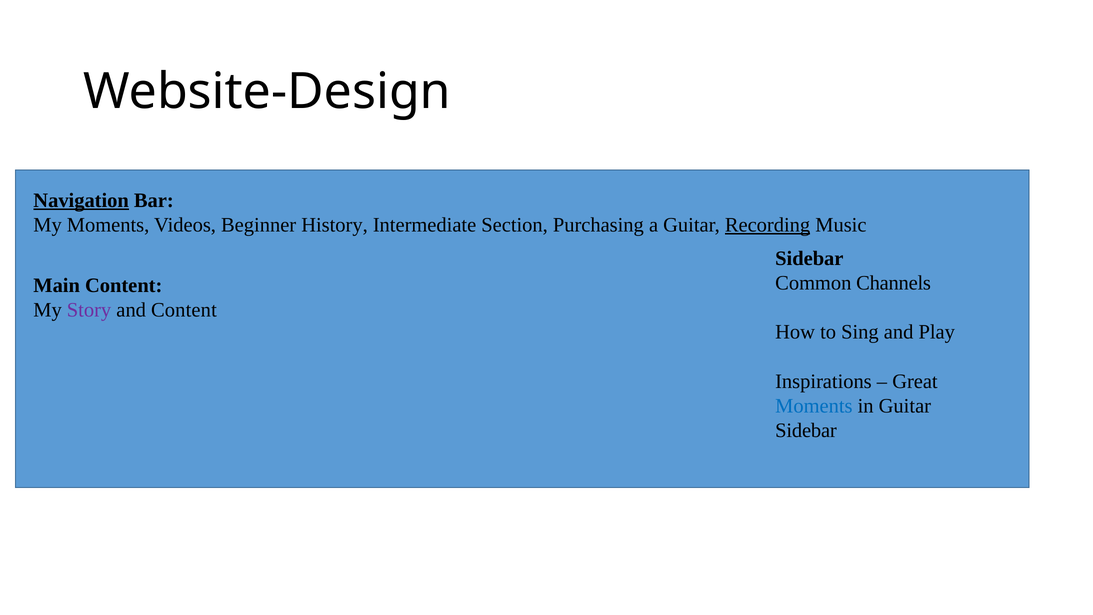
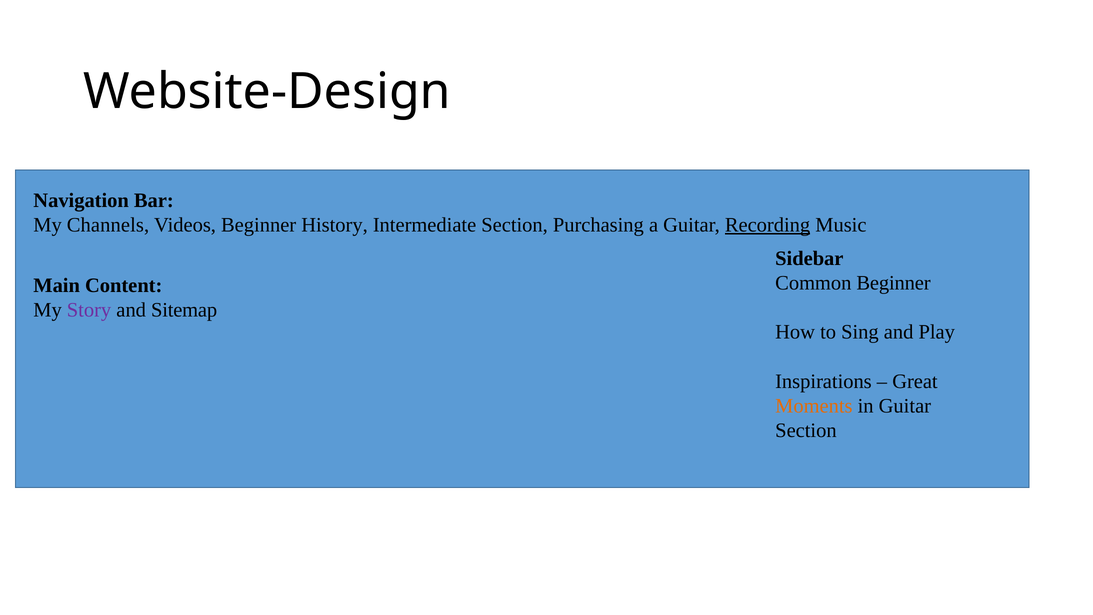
Navigation underline: present -> none
My Moments: Moments -> Channels
Common Channels: Channels -> Beginner
and Content: Content -> Sitemap
Moments at (814, 406) colour: blue -> orange
Sidebar at (806, 430): Sidebar -> Section
